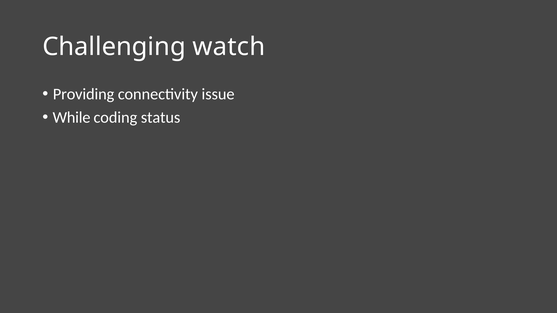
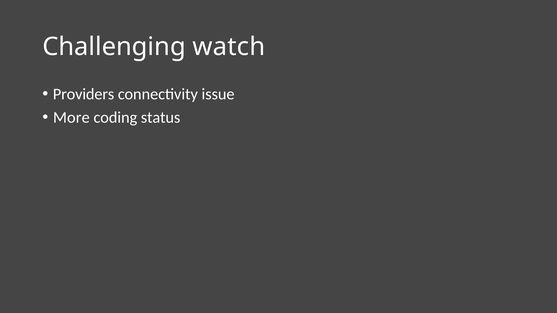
Providing: Providing -> Providers
While: While -> More
